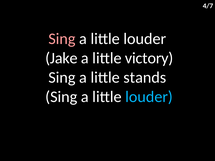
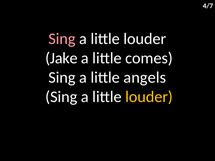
victory: victory -> comes
stands: stands -> angels
louder at (149, 97) colour: light blue -> yellow
